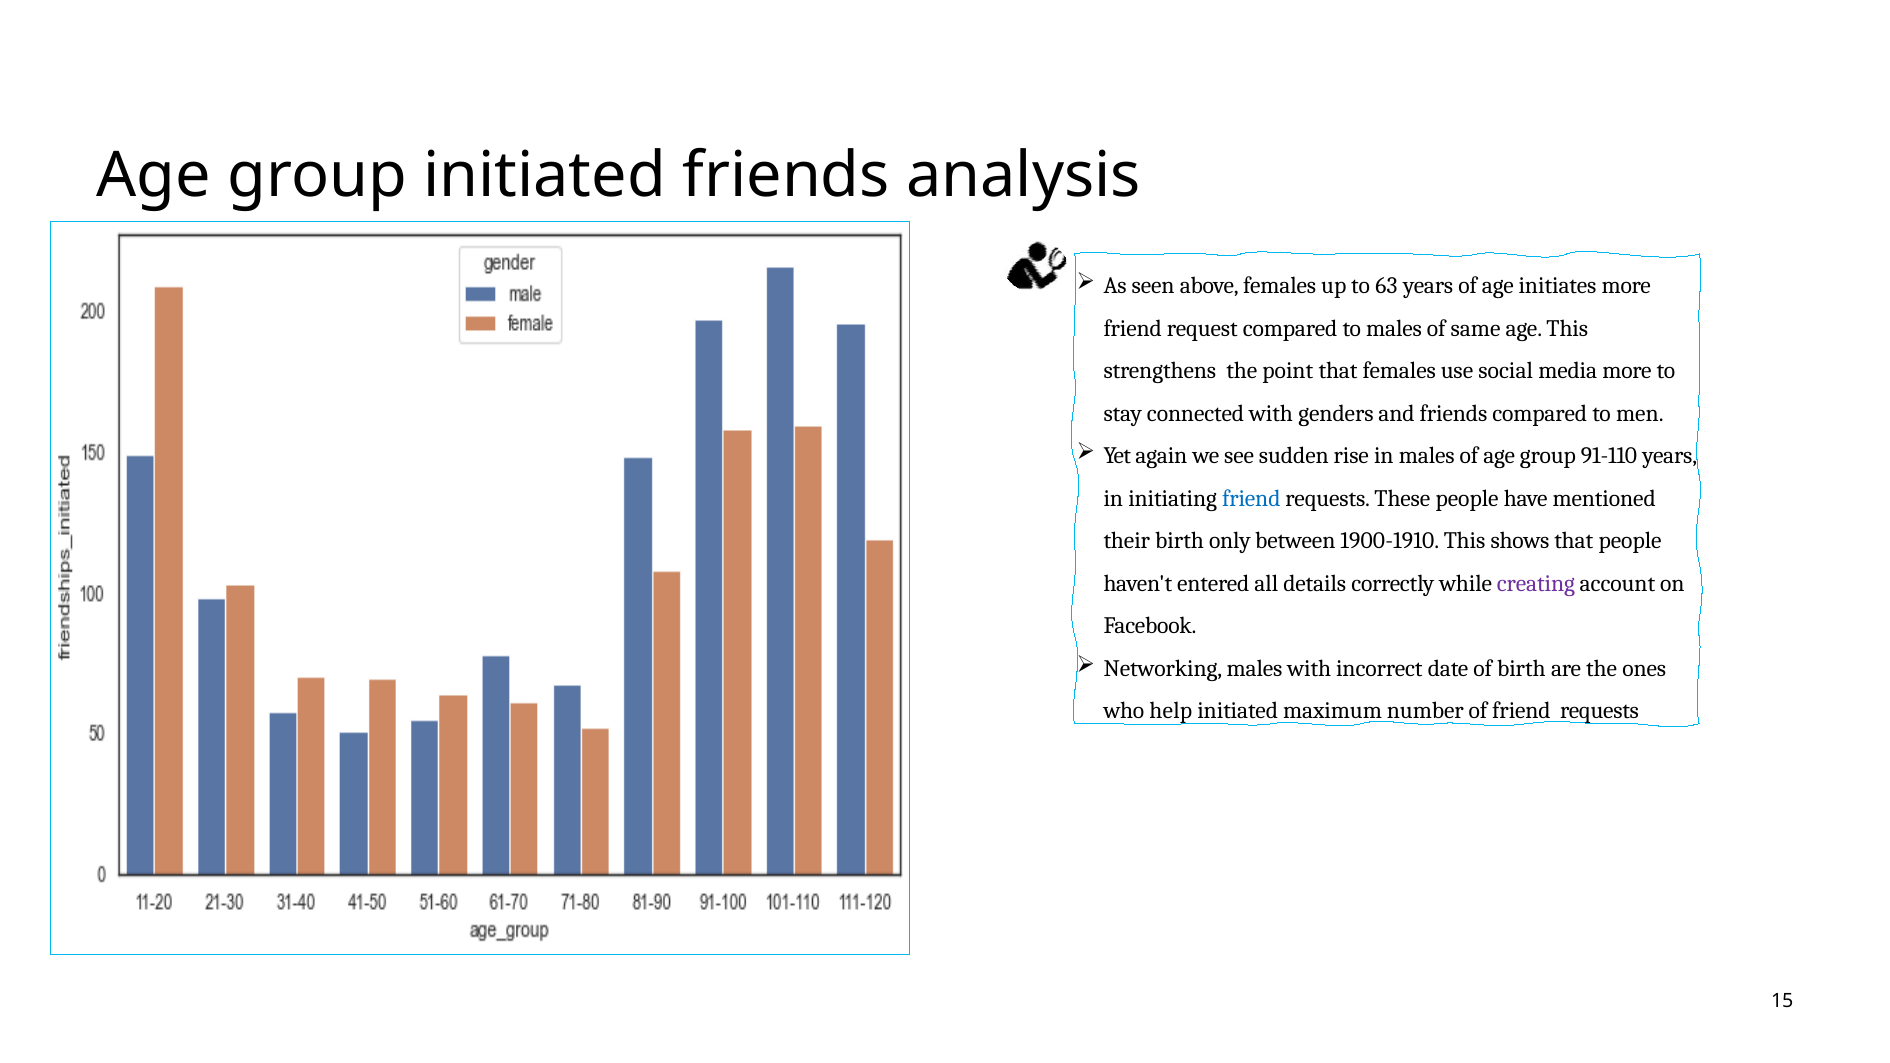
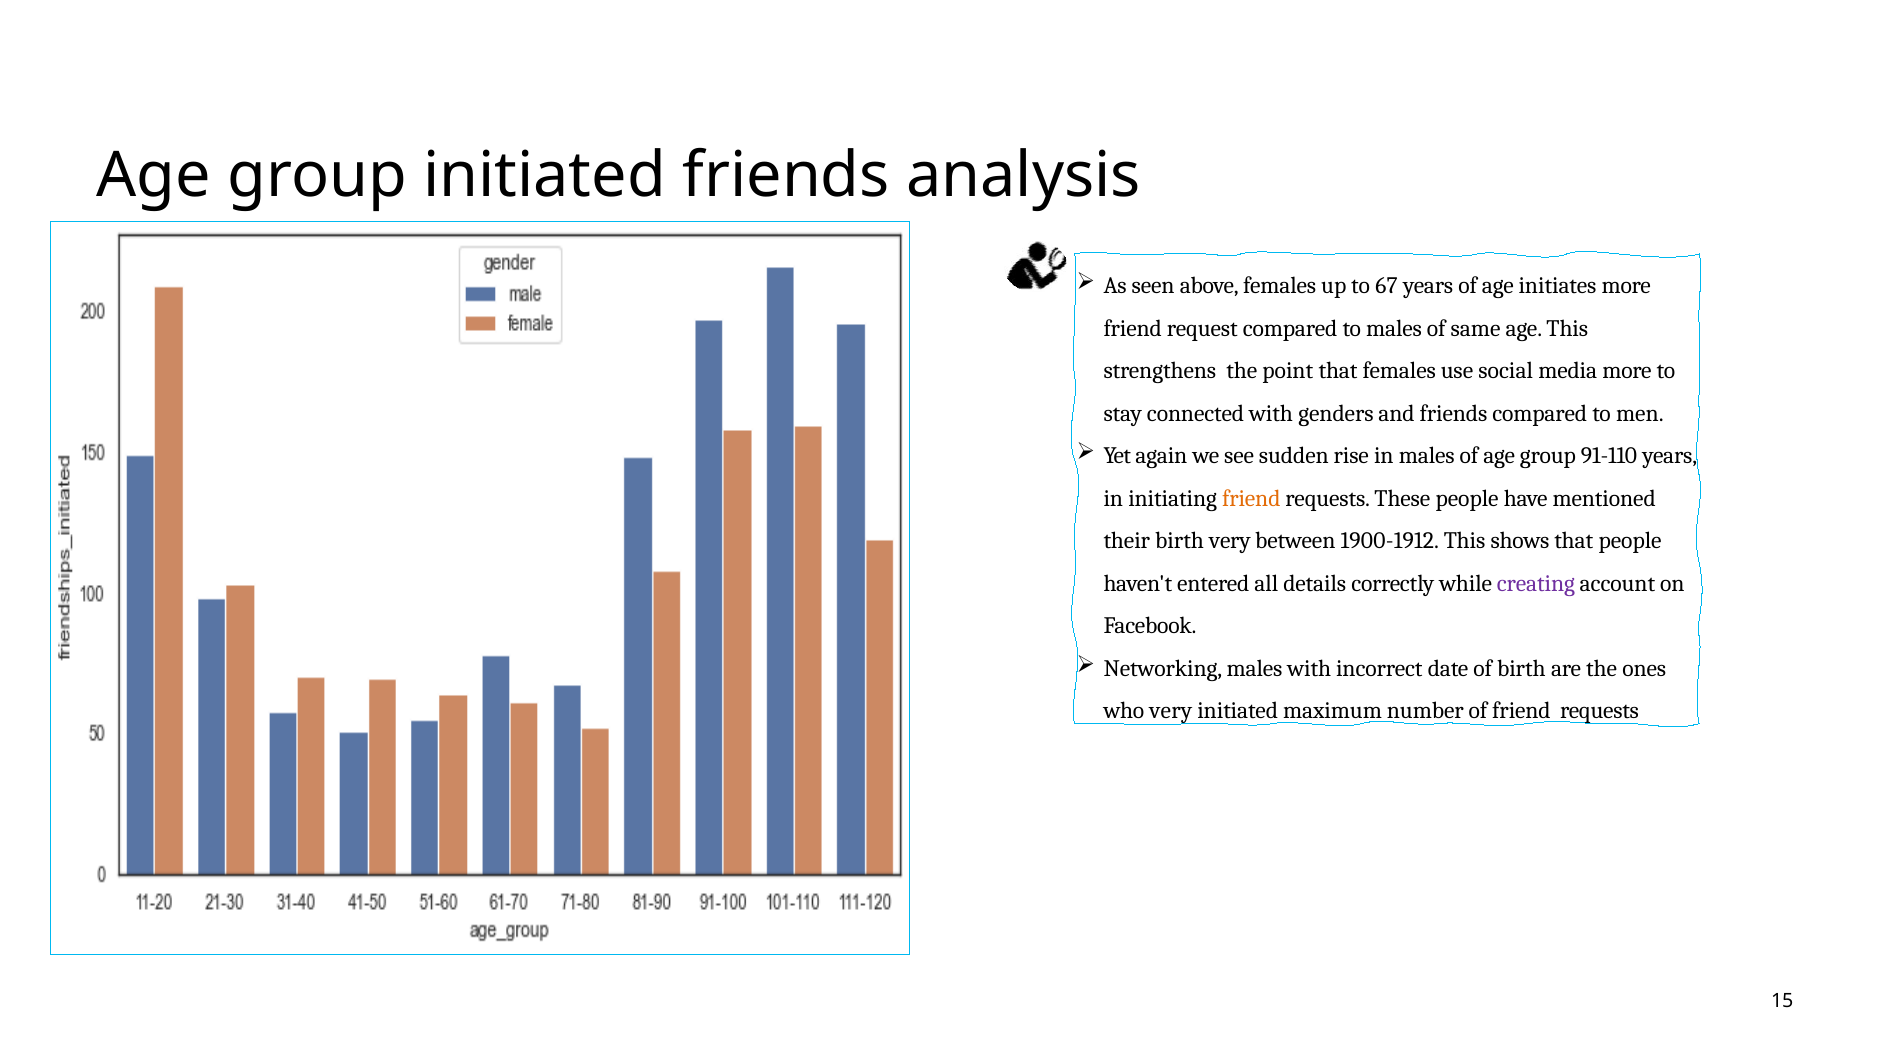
63: 63 -> 67
friend at (1251, 499) colour: blue -> orange
birth only: only -> very
1900-1910: 1900-1910 -> 1900-1912
who help: help -> very
